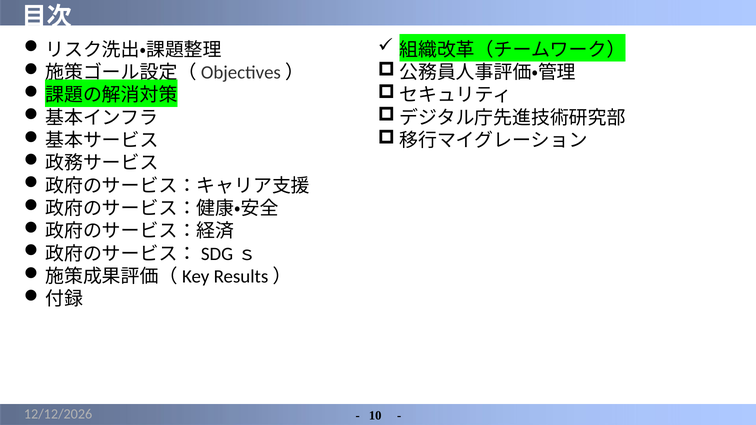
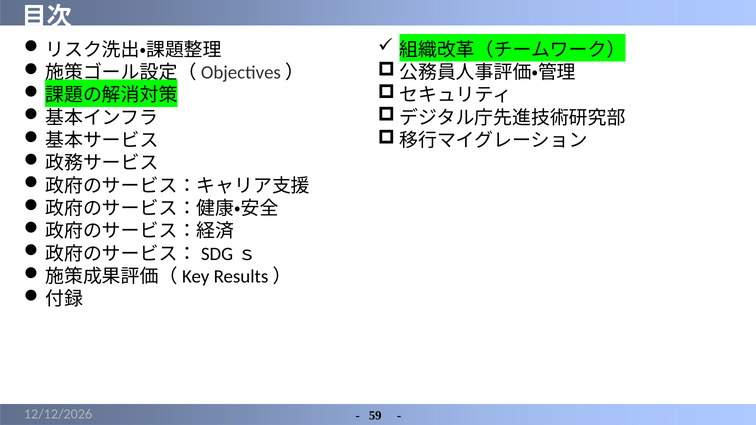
10: 10 -> 59
